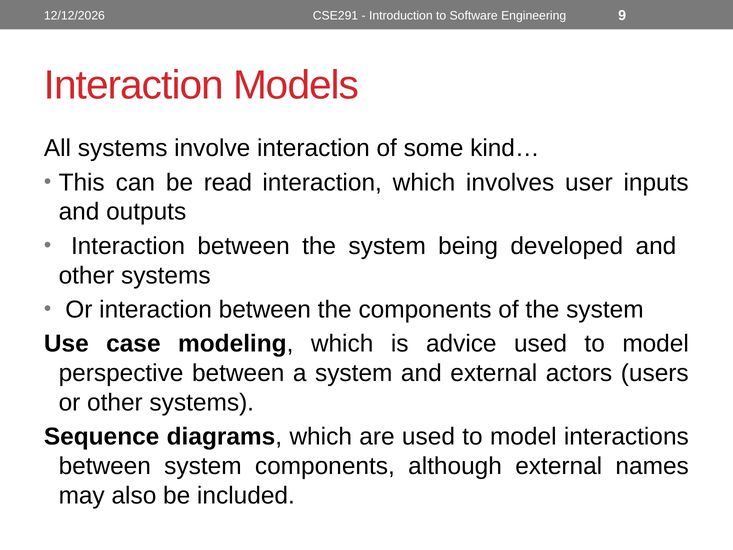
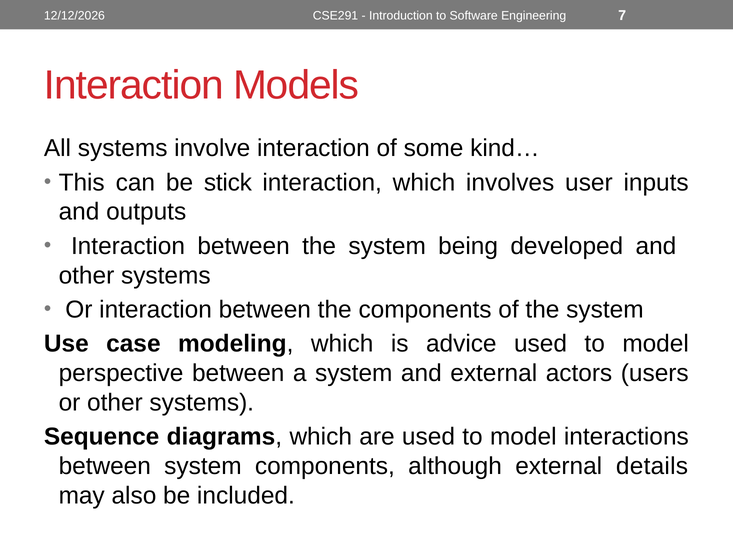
9: 9 -> 7
read: read -> stick
names: names -> details
